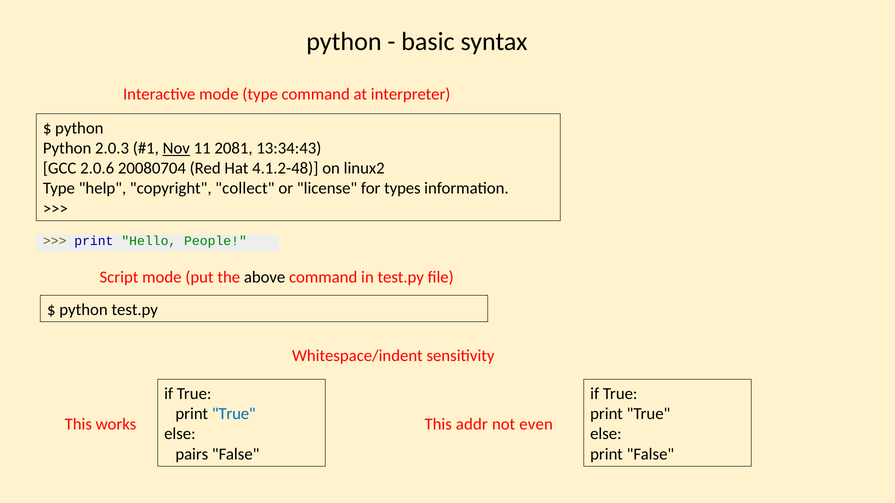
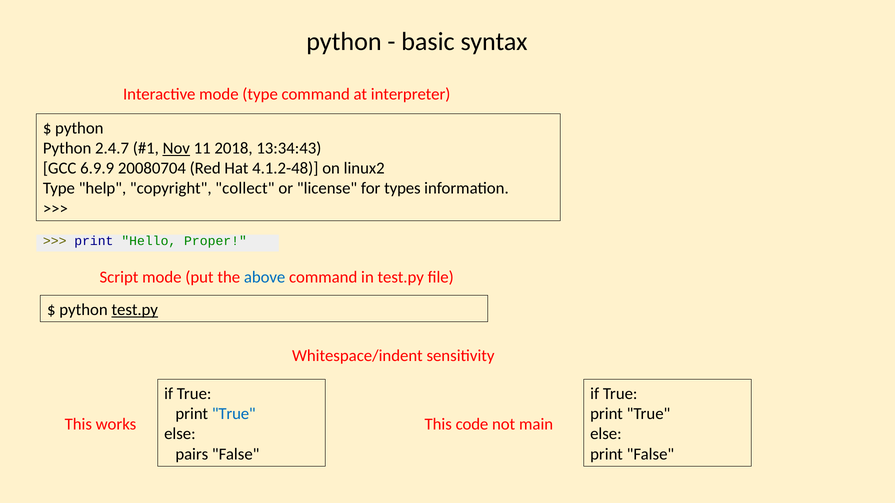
2.0.3: 2.0.3 -> 2.4.7
2081: 2081 -> 2018
2.0.6: 2.0.6 -> 6.9.9
People: People -> Proper
above colour: black -> blue
test.py at (135, 310) underline: none -> present
addr: addr -> code
even: even -> main
